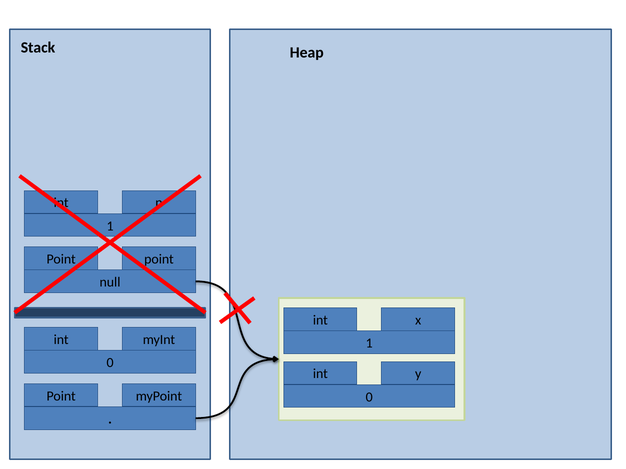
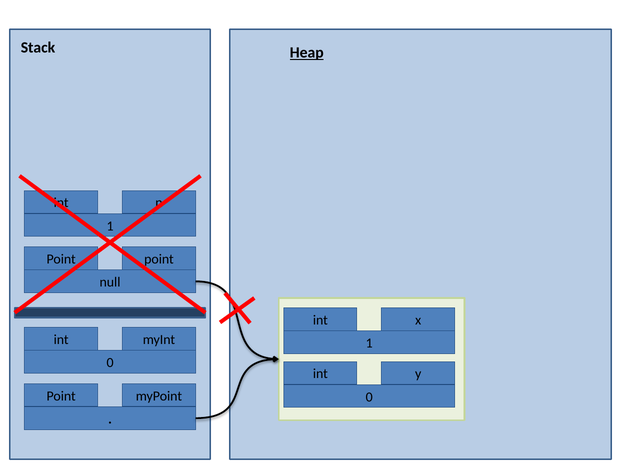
Heap underline: none -> present
